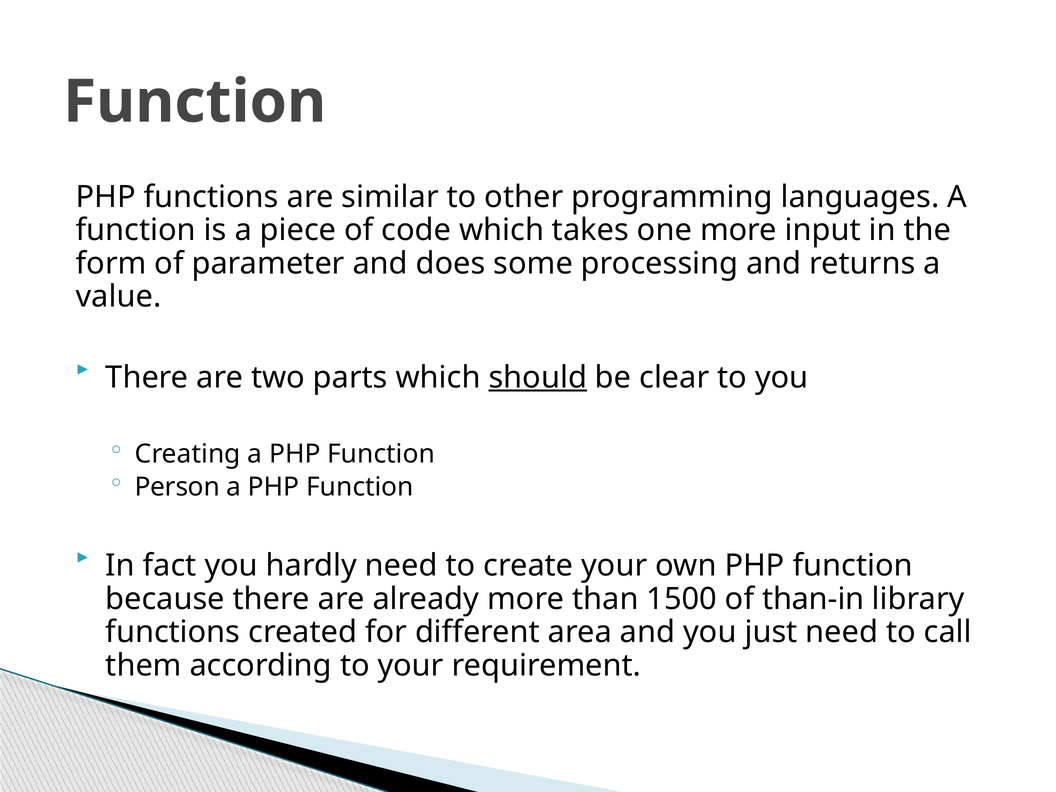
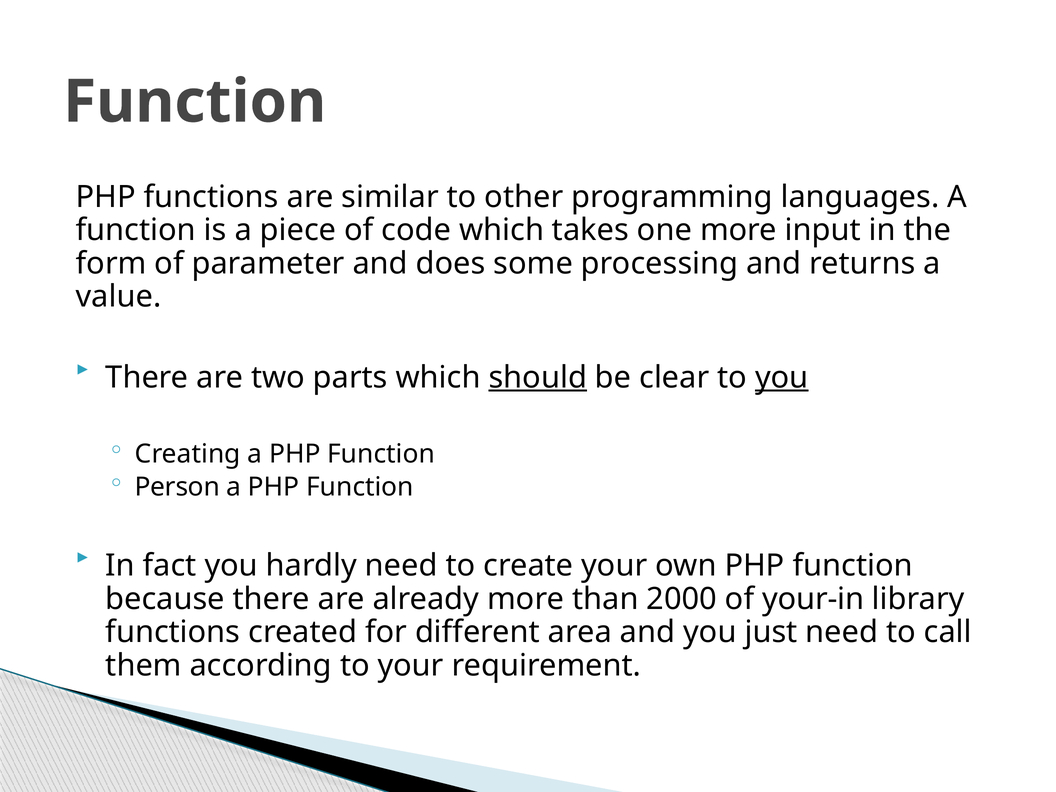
you at (782, 377) underline: none -> present
1500: 1500 -> 2000
than-in: than-in -> your-in
